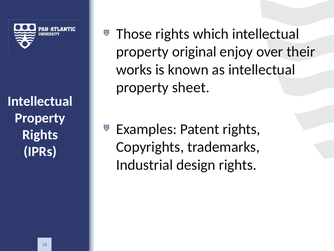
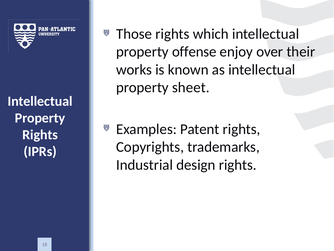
original: original -> offense
